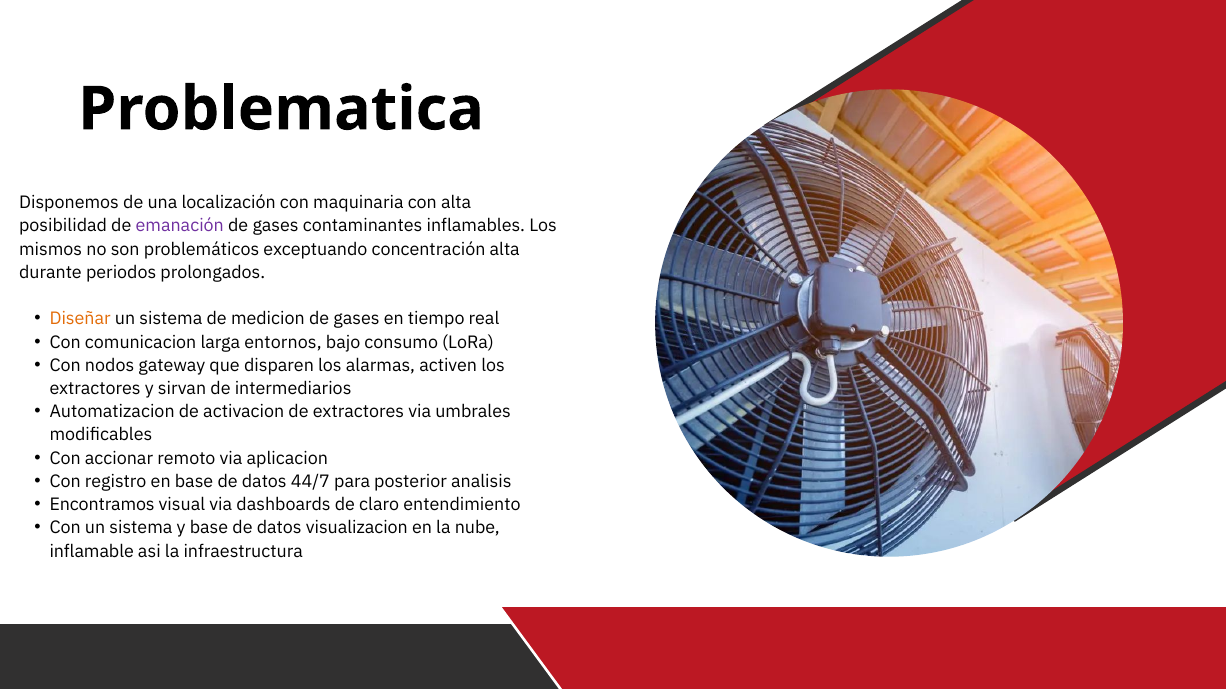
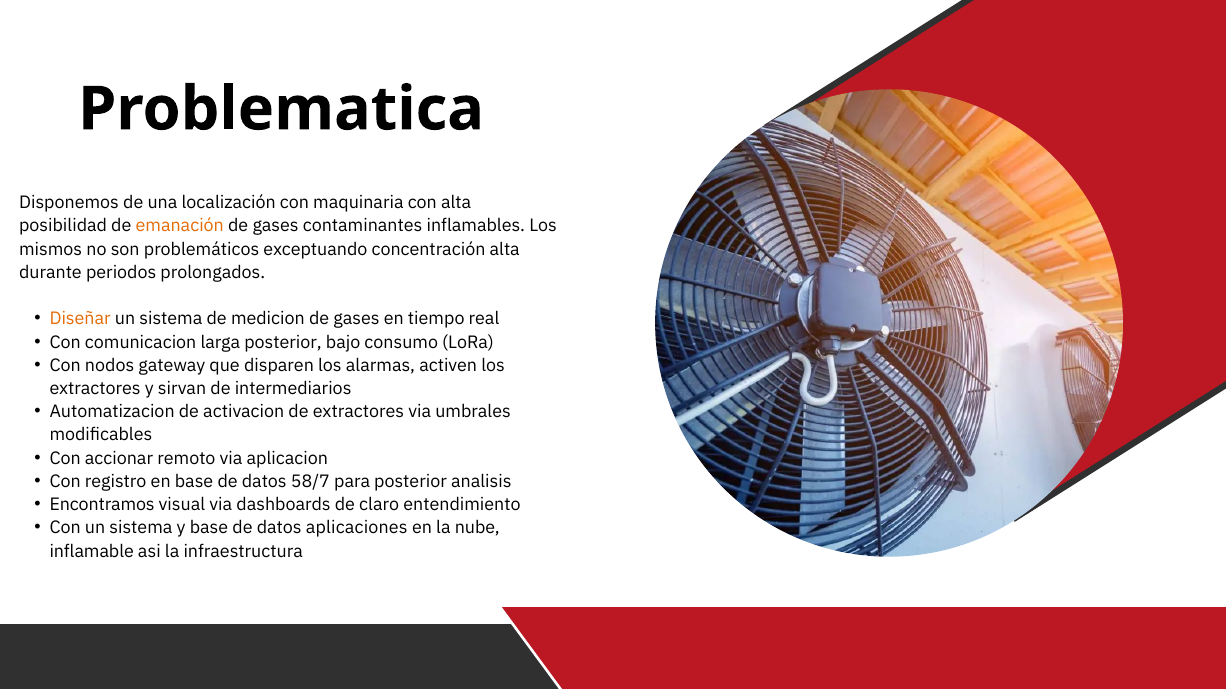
emanación colour: purple -> orange
larga entornos: entornos -> posterior
44/7: 44/7 -> 58/7
visualizacion: visualizacion -> aplicaciones
